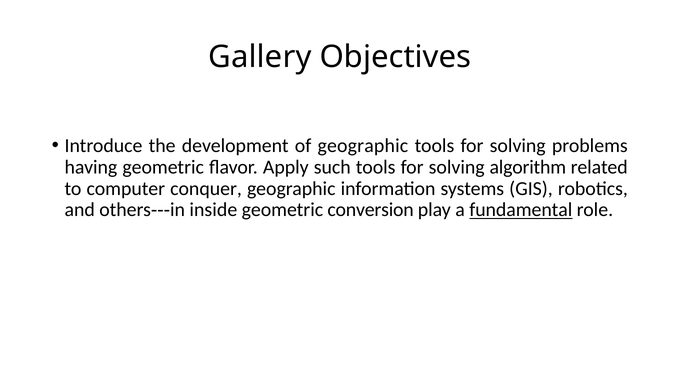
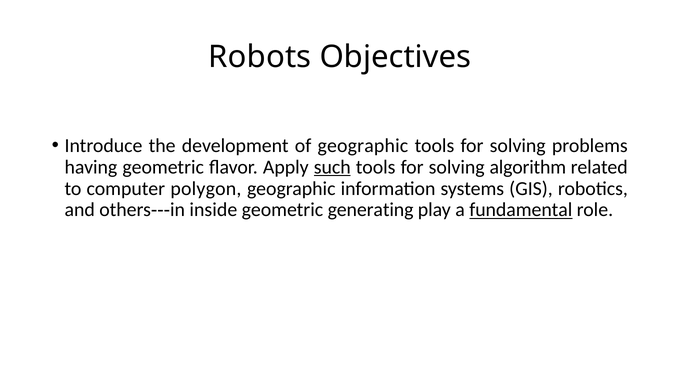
Gallery: Gallery -> Robots
such underline: none -> present
conquer: conquer -> polygon
conversion: conversion -> generating
